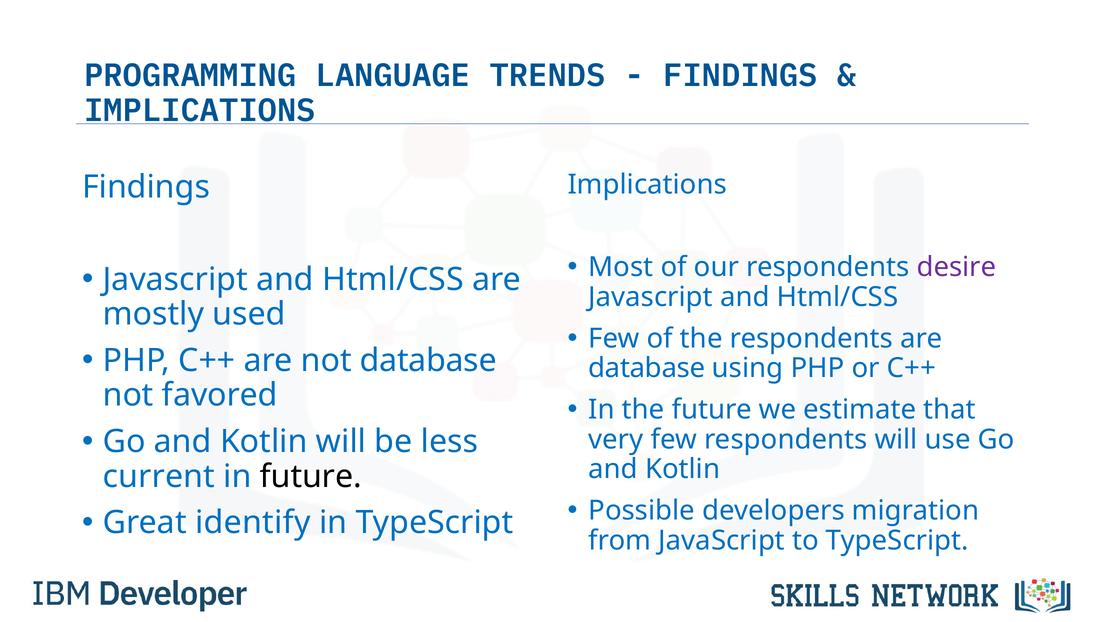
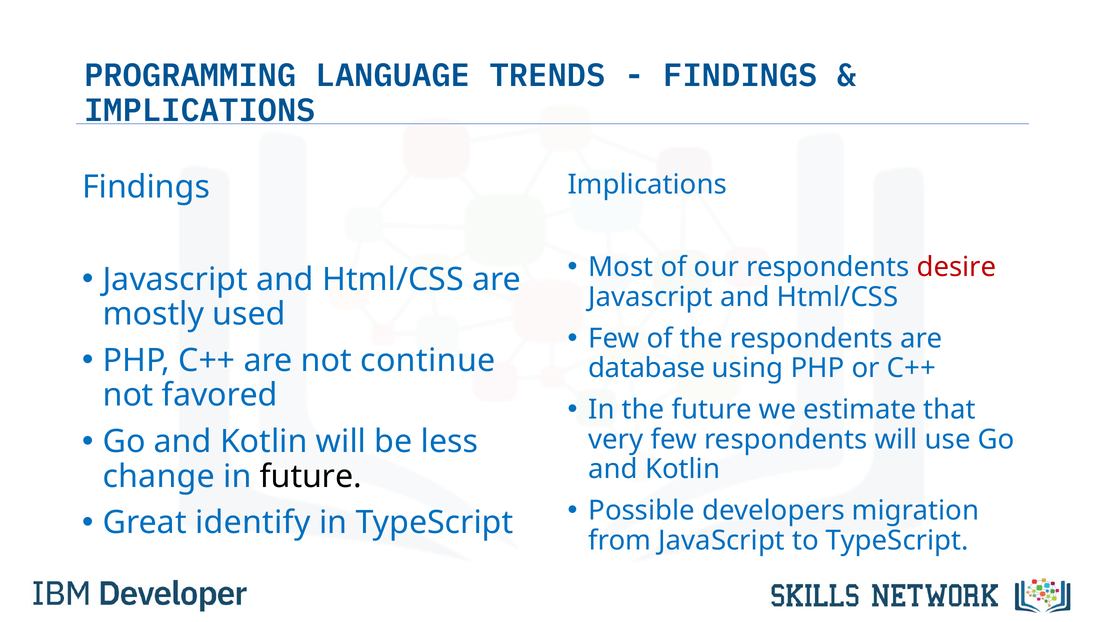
desire colour: purple -> red
not database: database -> continue
current: current -> change
